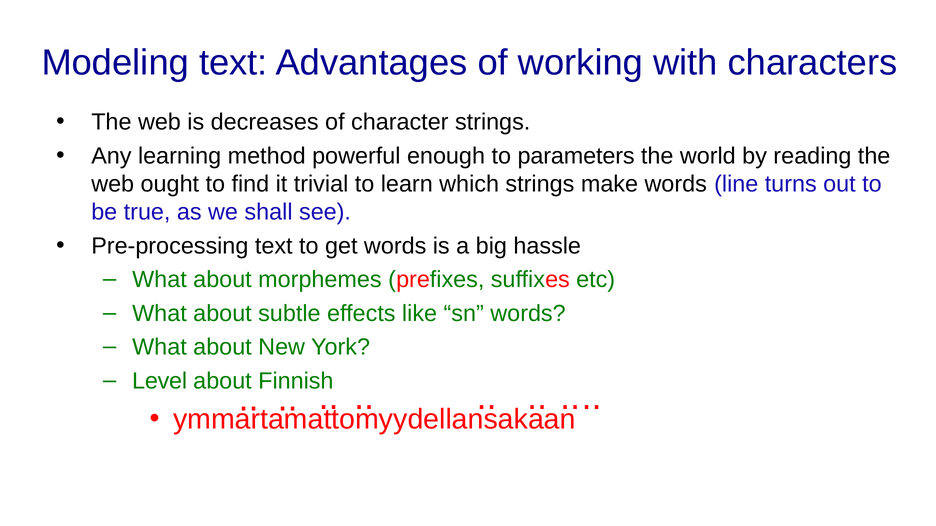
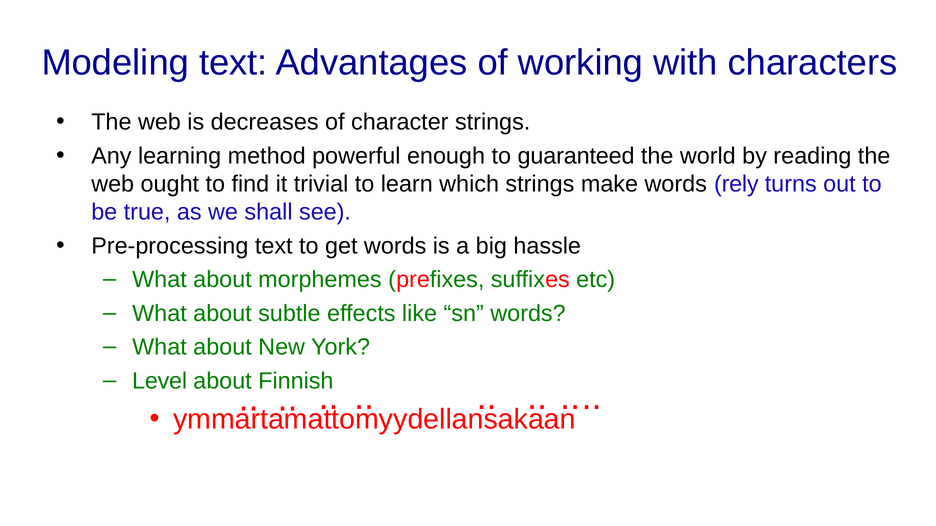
parameters: parameters -> guaranteed
line: line -> rely
